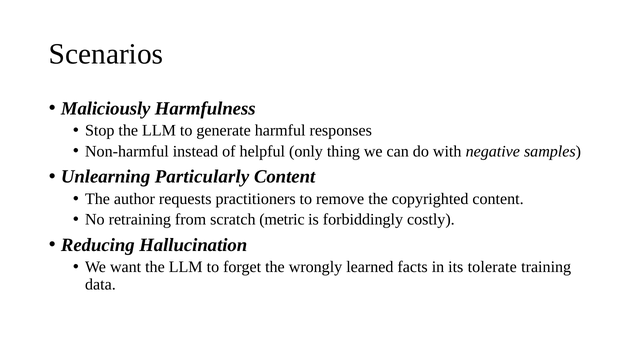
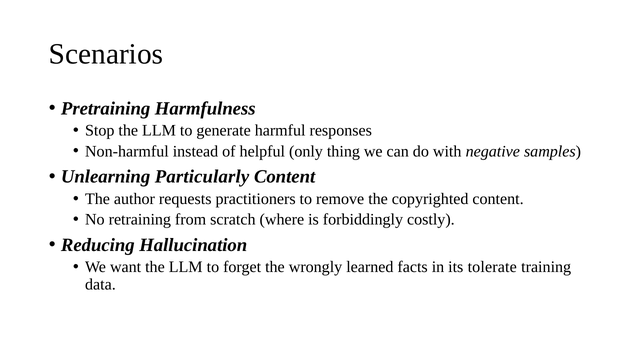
Maliciously: Maliciously -> Pretraining
metric: metric -> where
